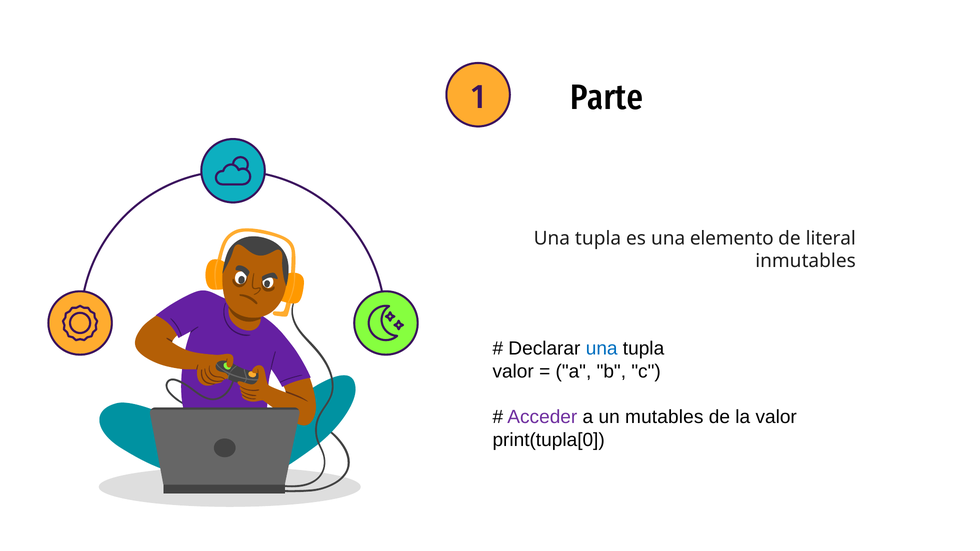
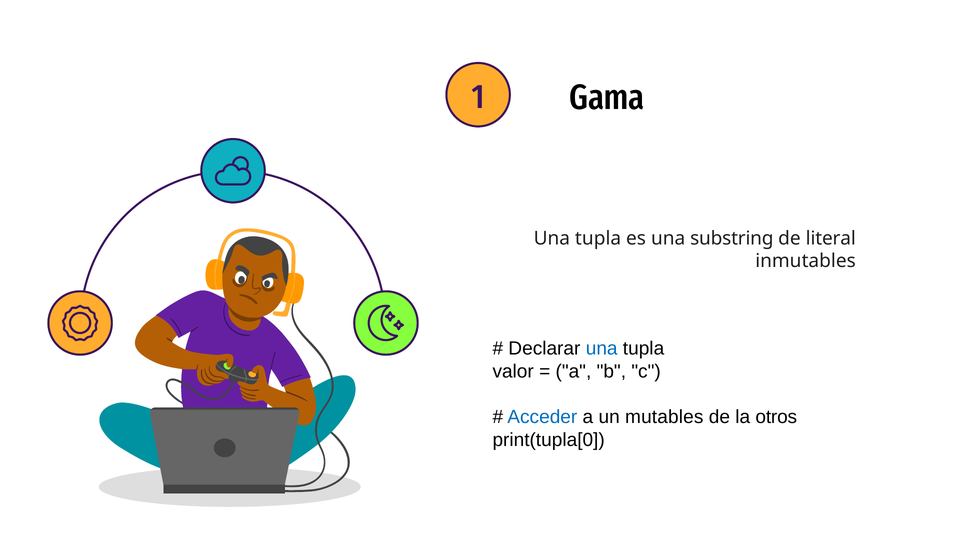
Parte: Parte -> Gama
elemento: elemento -> substring
Acceder colour: purple -> blue
la valor: valor -> otros
